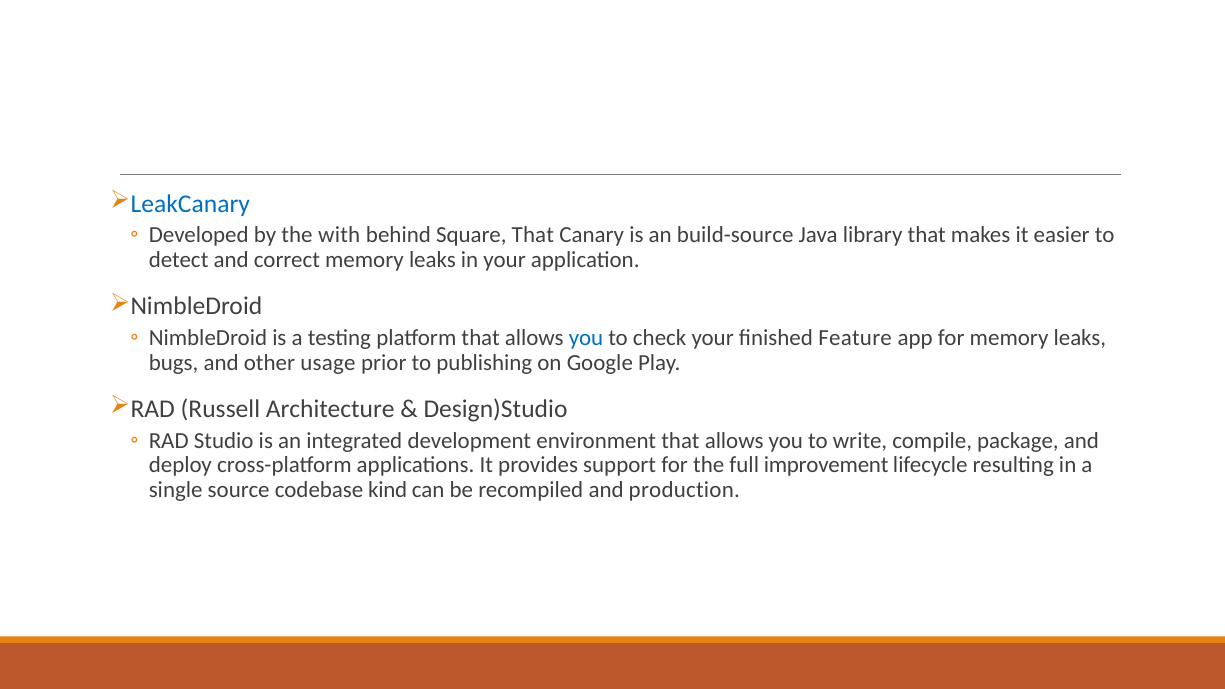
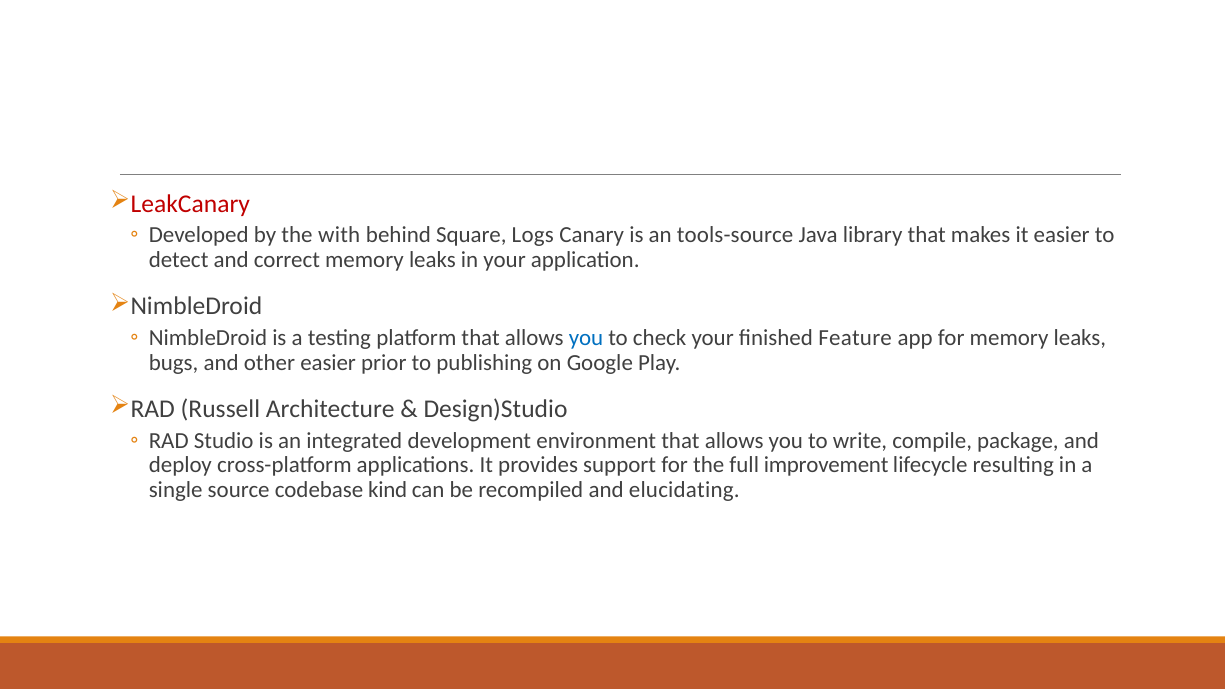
LeakCanary colour: blue -> red
Square That: That -> Logs
build-source: build-source -> tools-source
other usage: usage -> easier
production: production -> elucidating
